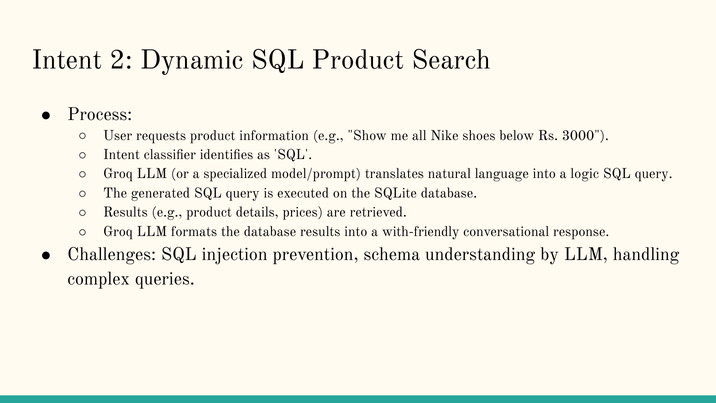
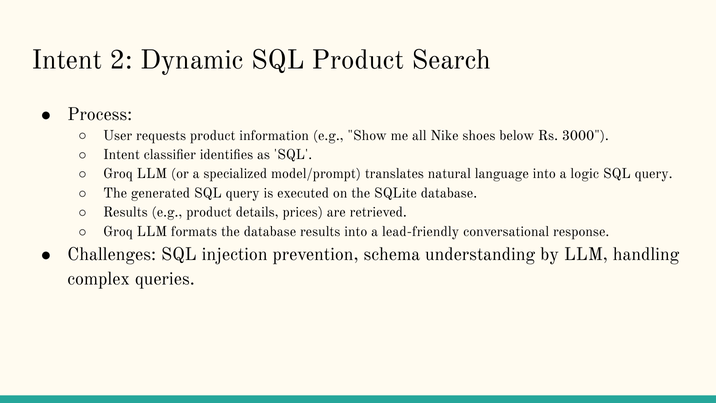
with-friendly: with-friendly -> lead-friendly
